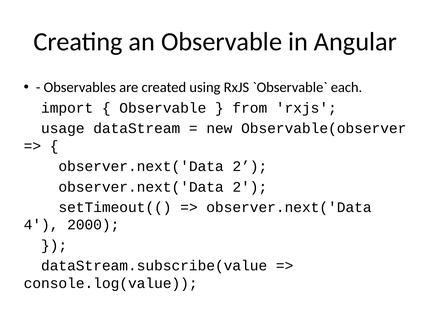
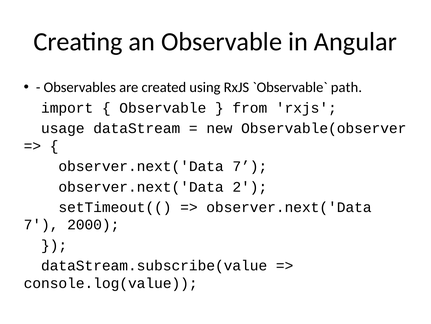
each: each -> path
2 at (250, 166): 2 -> 7
4 at (41, 224): 4 -> 7
